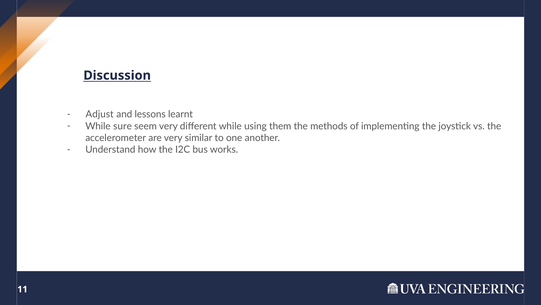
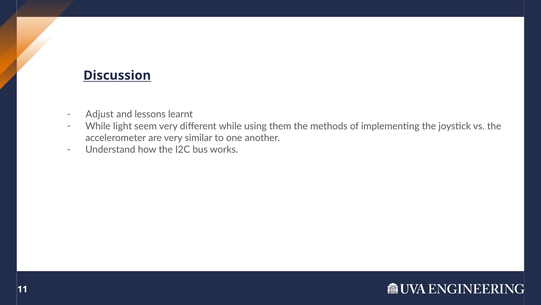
sure: sure -> light
